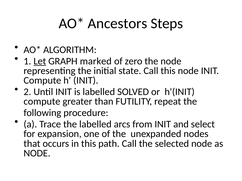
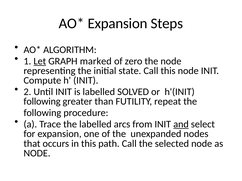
Ancestors at (117, 23): Ancestors -> Expansion
compute at (42, 102): compute -> following
and underline: none -> present
